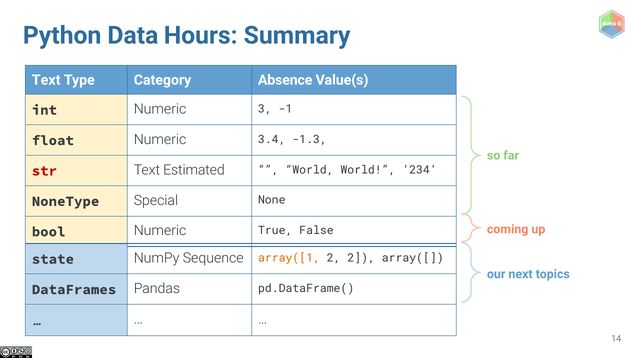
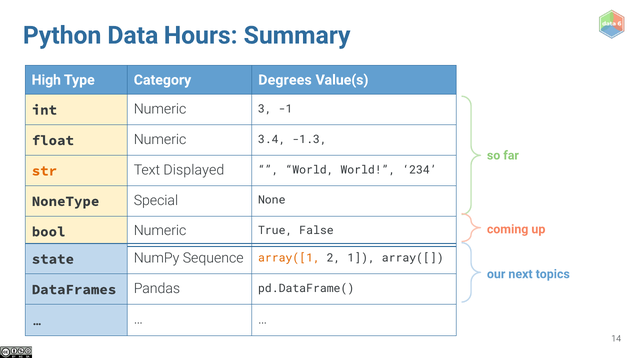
Text at (46, 80): Text -> High
Absence: Absence -> Degrees
str colour: red -> orange
Estimated: Estimated -> Displayed
2 2: 2 -> 1
